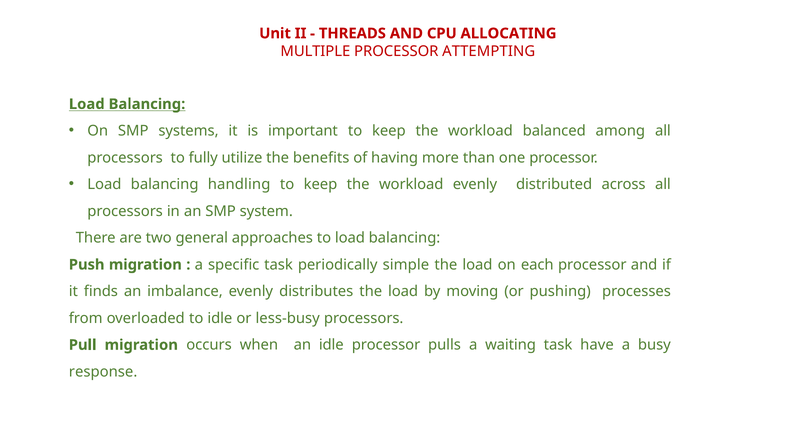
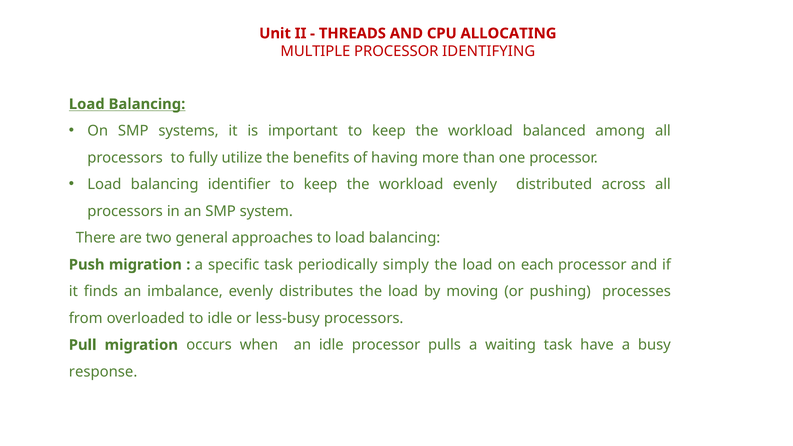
ATTEMPTING: ATTEMPTING -> IDENTIFYING
handling: handling -> identifier
simple: simple -> simply
